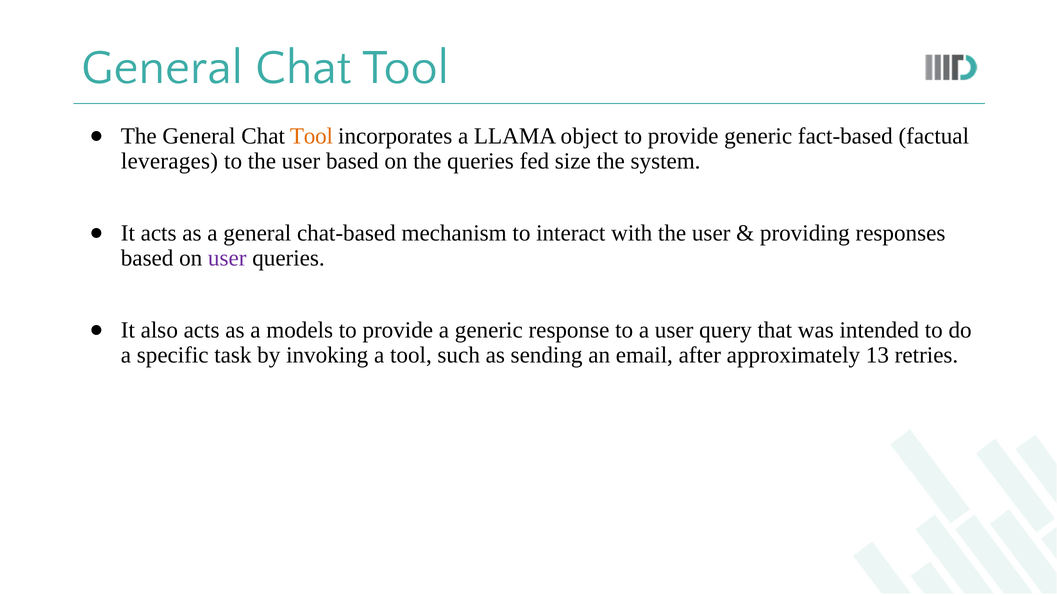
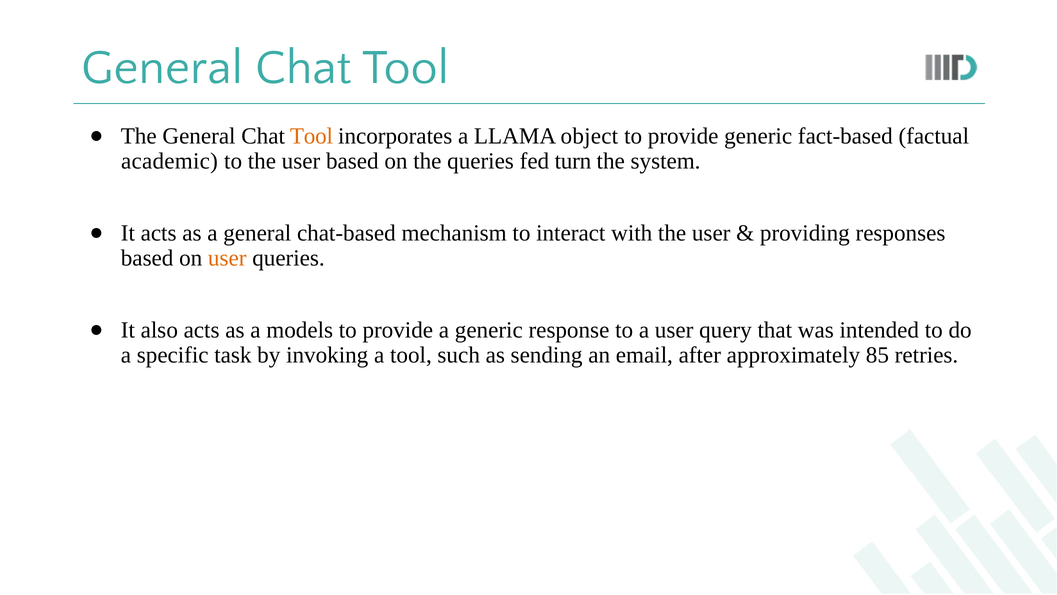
leverages: leverages -> academic
size: size -> turn
user at (227, 258) colour: purple -> orange
13: 13 -> 85
